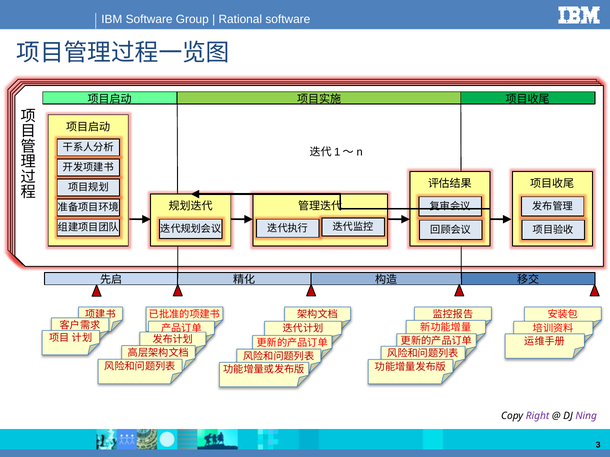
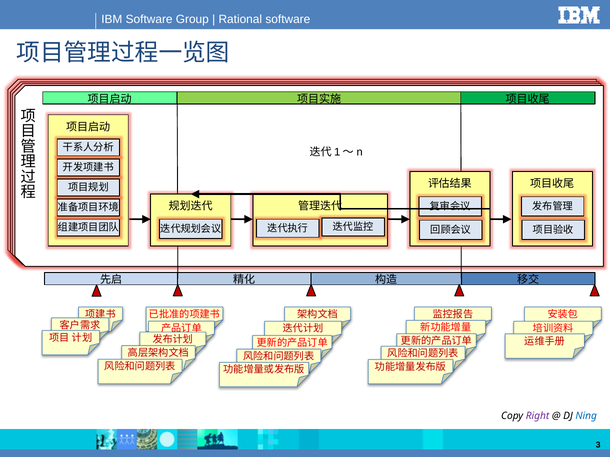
Ning colour: purple -> blue
